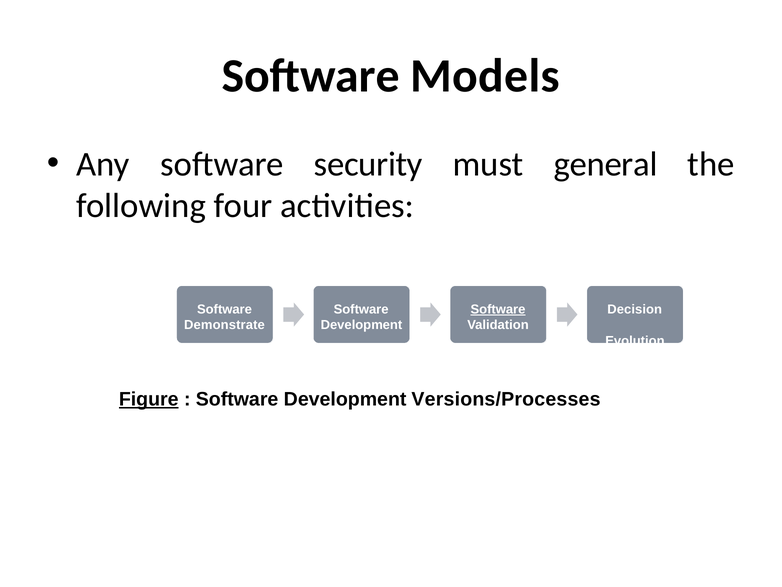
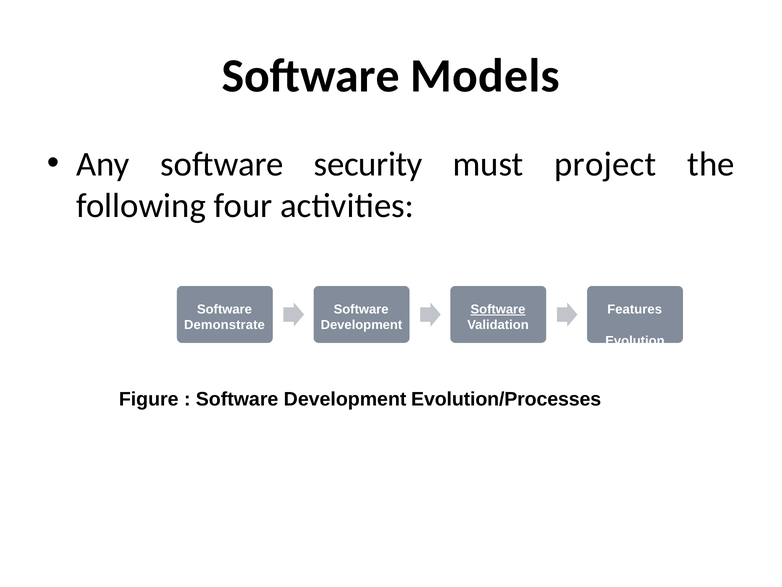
general: general -> project
Decision: Decision -> Features
Figure underline: present -> none
Versions/Processes: Versions/Processes -> Evolution/Processes
